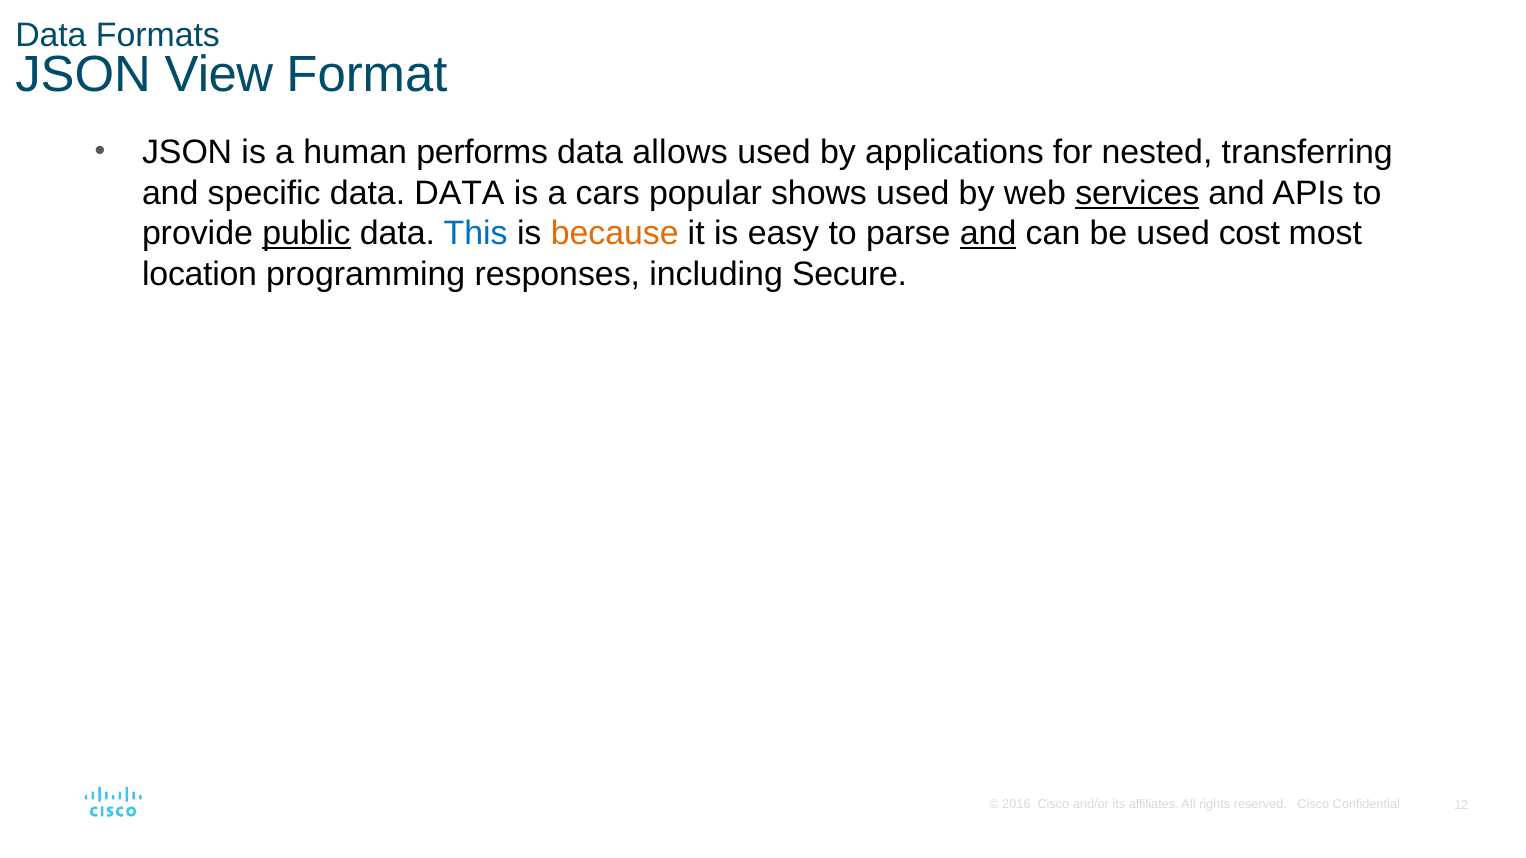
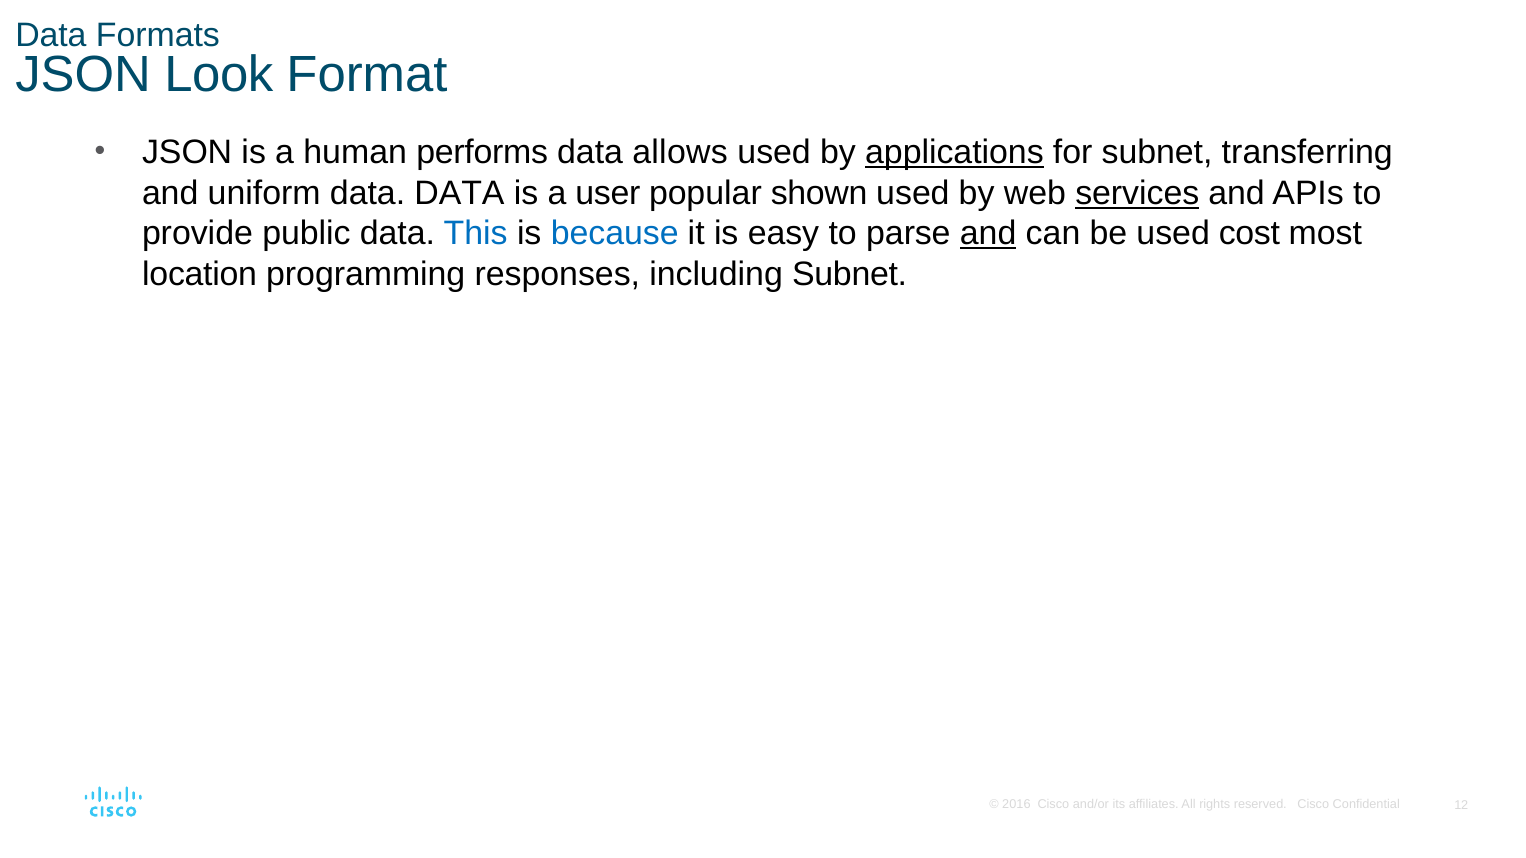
View: View -> Look
applications underline: none -> present
for nested: nested -> subnet
specific: specific -> uniform
cars: cars -> user
shows: shows -> shown
public underline: present -> none
because colour: orange -> blue
including Secure: Secure -> Subnet
